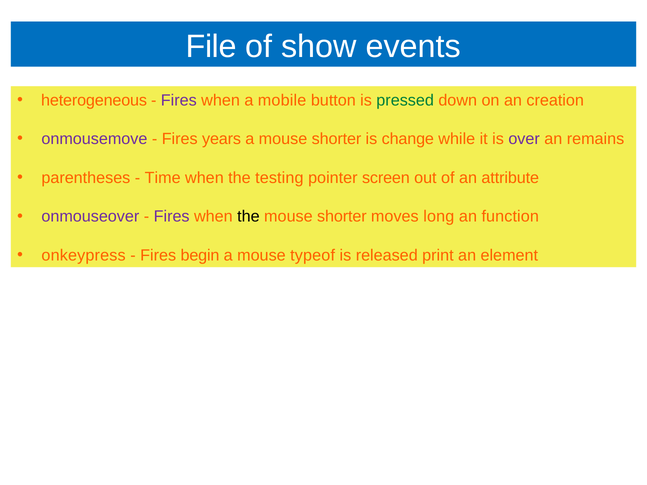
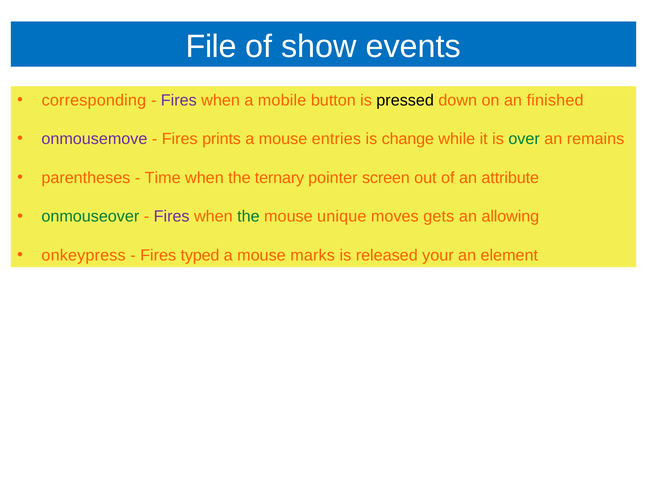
heterogeneous: heterogeneous -> corresponding
pressed colour: green -> black
creation: creation -> finished
years: years -> prints
a mouse shorter: shorter -> entries
over colour: purple -> green
testing: testing -> ternary
onmouseover colour: purple -> green
the at (248, 217) colour: black -> green
shorter at (342, 217): shorter -> unique
long: long -> gets
function: function -> allowing
begin: begin -> typed
typeof: typeof -> marks
print: print -> your
